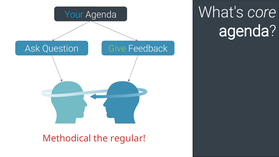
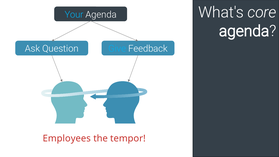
Give colour: light green -> light blue
Methodical: Methodical -> Employees
regular: regular -> tempor
